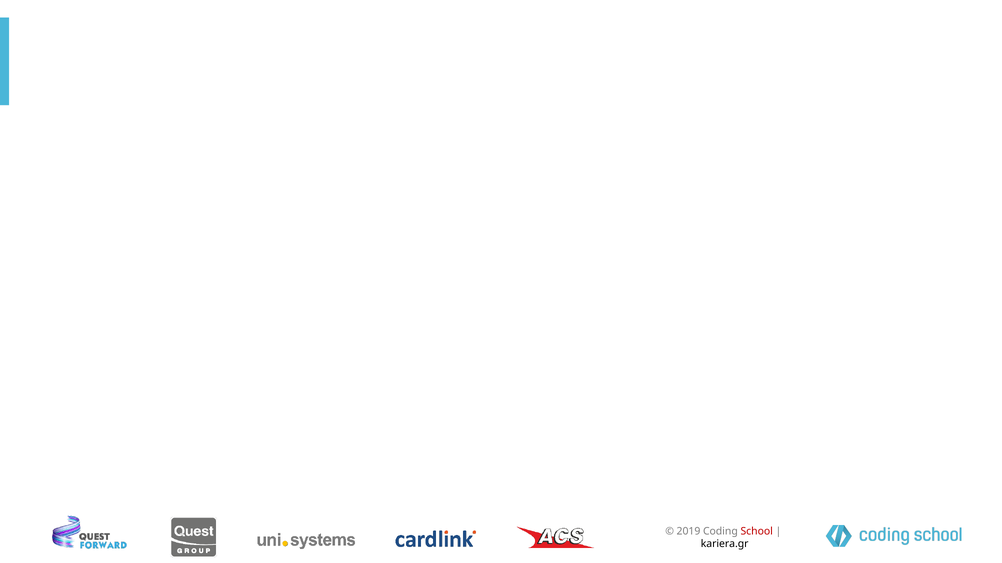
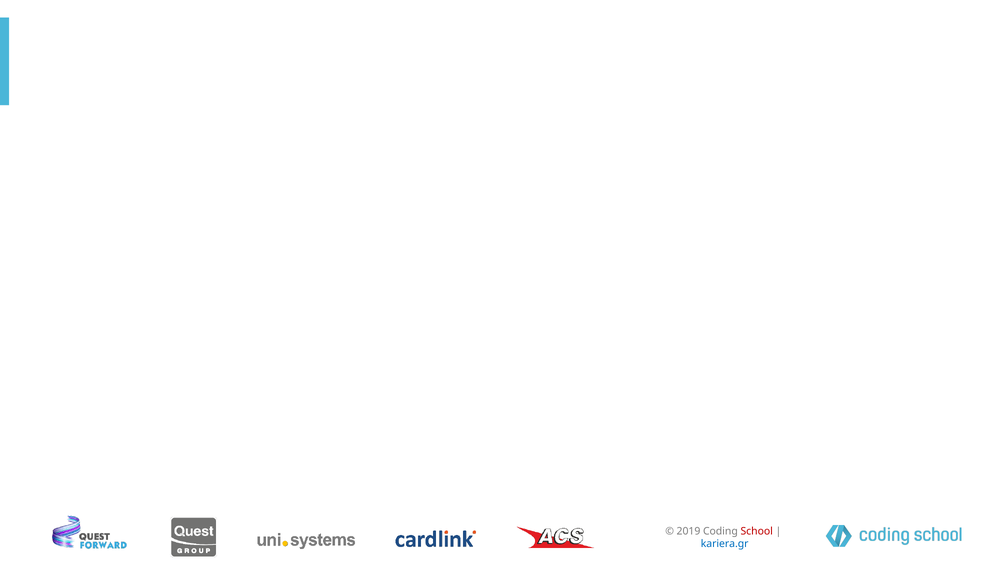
kariera.gr colour: black -> blue
